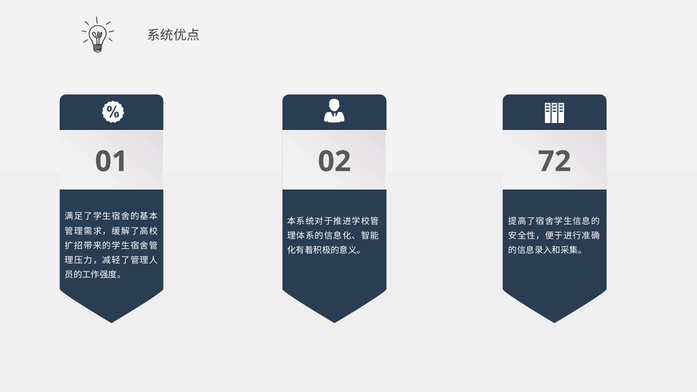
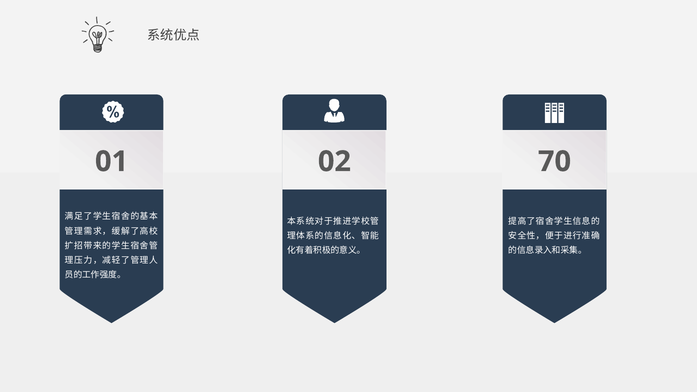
72: 72 -> 70
